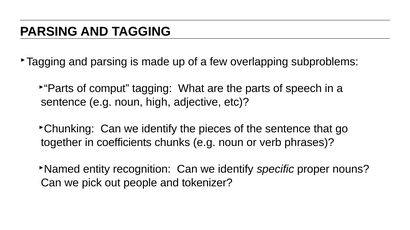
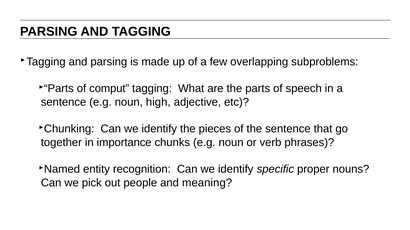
coefficients: coefficients -> importance
tokenizer: tokenizer -> meaning
